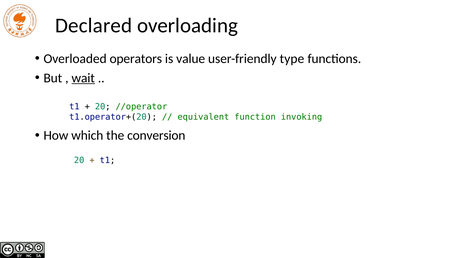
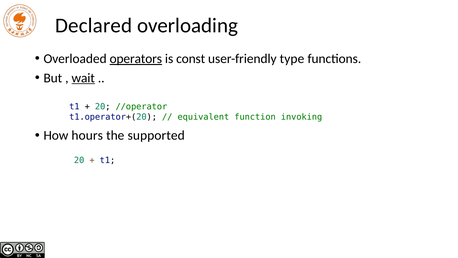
operators underline: none -> present
value: value -> const
which: which -> hours
conversion: conversion -> supported
